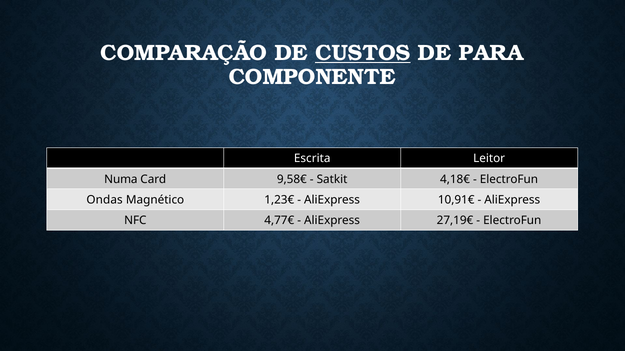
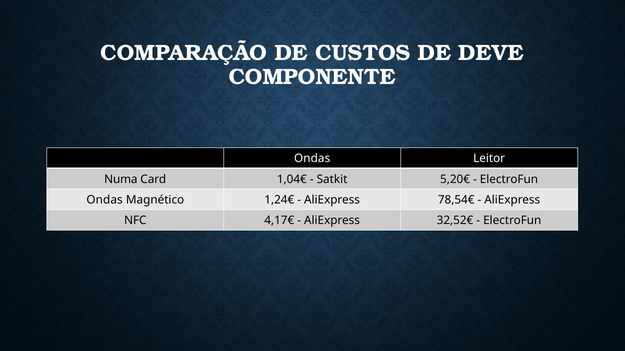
CUSTOS underline: present -> none
PARA: PARA -> DEVE
Escrita at (312, 159): Escrita -> Ondas
9,58€: 9,58€ -> 1,04€
4,18€: 4,18€ -> 5,20€
1,23€: 1,23€ -> 1,24€
10,91€: 10,91€ -> 78,54€
4,77€: 4,77€ -> 4,17€
27,19€: 27,19€ -> 32,52€
